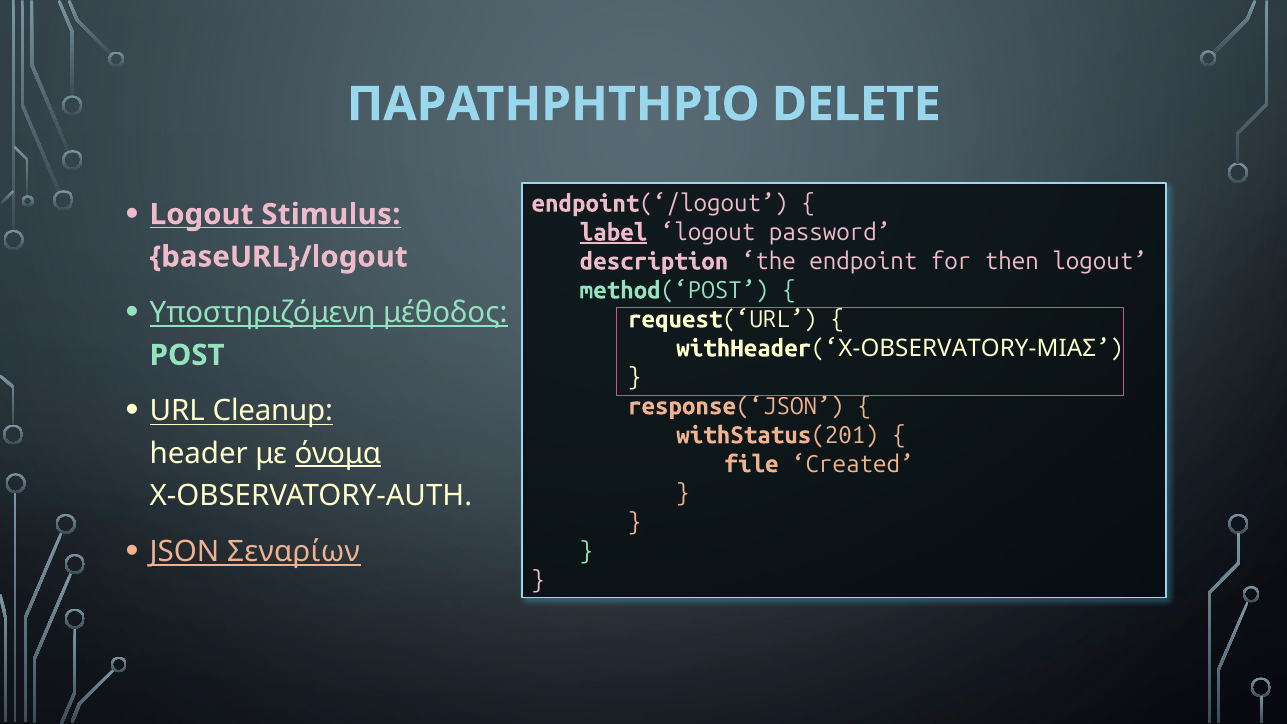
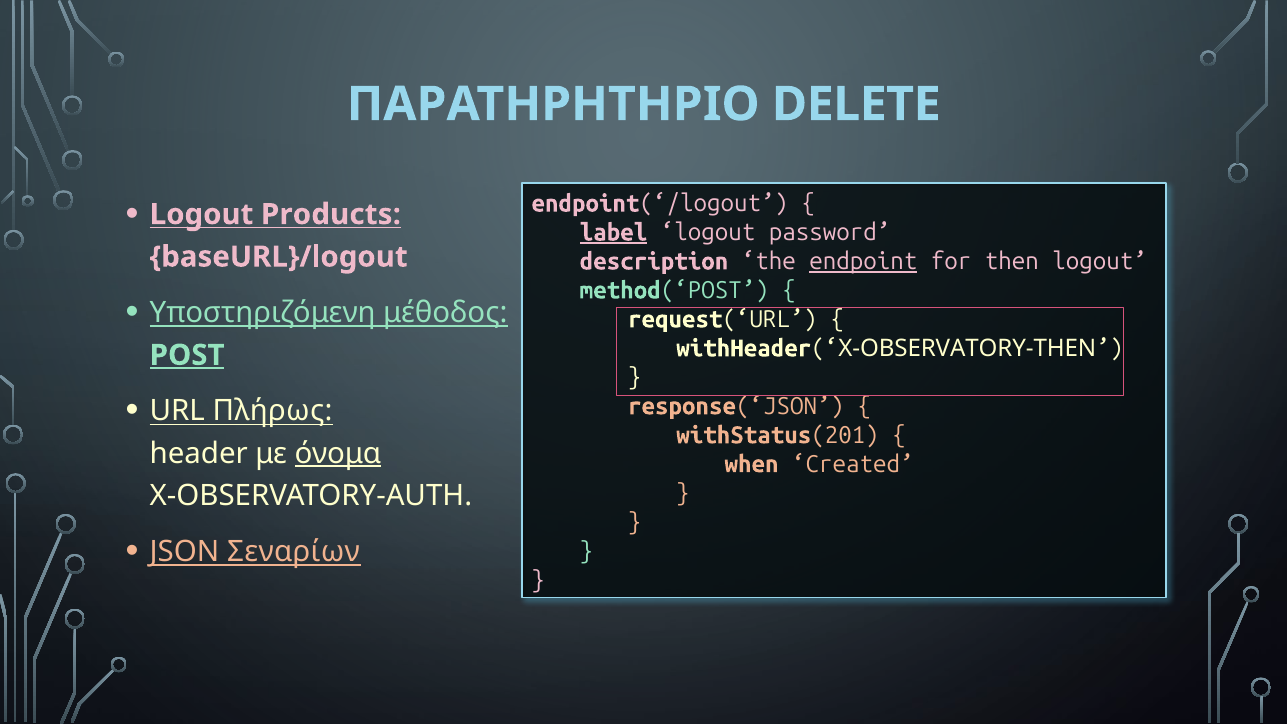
Stimulus: Stimulus -> Products
endpoint underline: none -> present
X-OBSERVATORY-ΜΙΑΣ: X-OBSERVATORY-ΜΙΑΣ -> X-OBSERVATORY-THEN
POST underline: none -> present
Cleanup: Cleanup -> Πλήρως
file: file -> when
